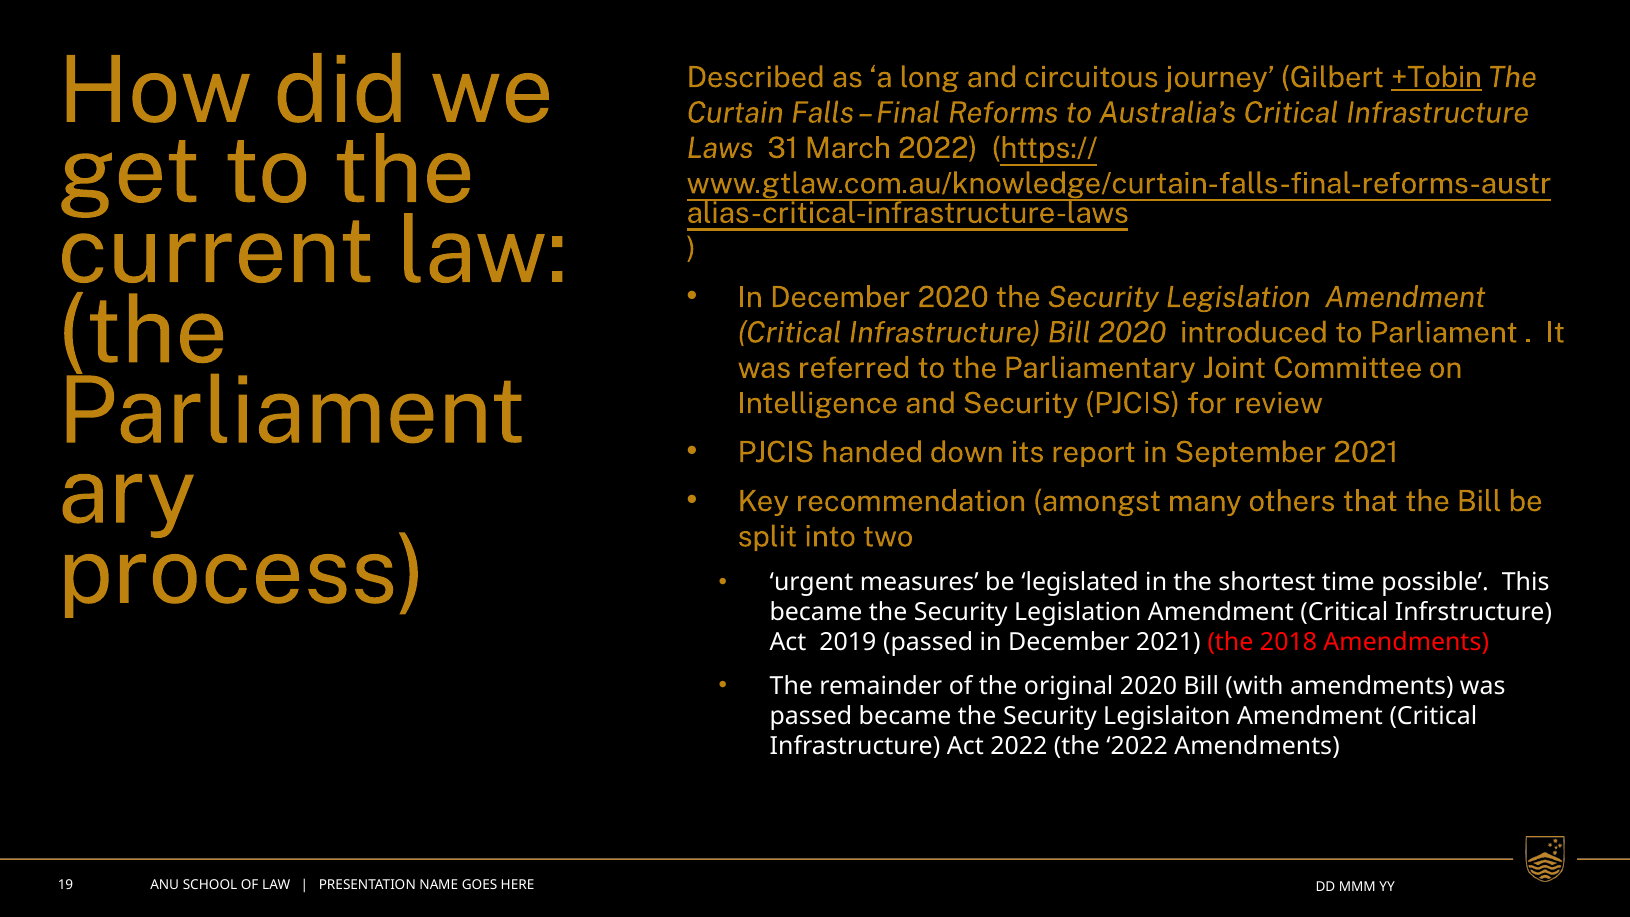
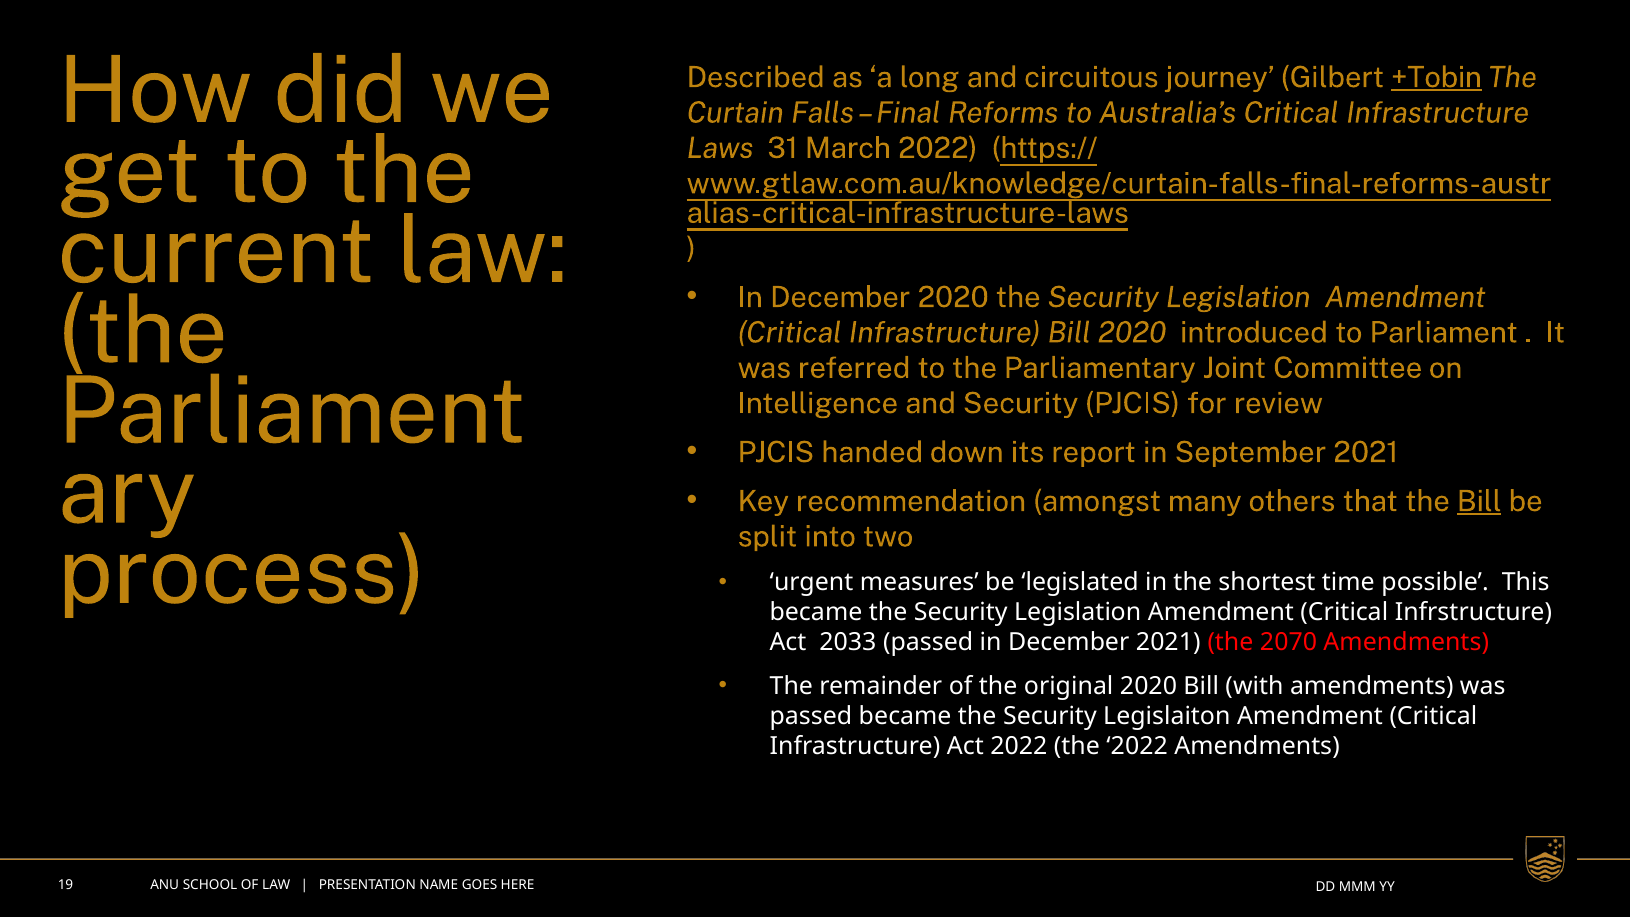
Bill at (1479, 501) underline: none -> present
2019: 2019 -> 2033
2018: 2018 -> 2070
